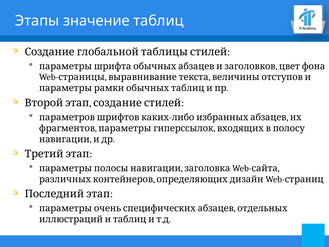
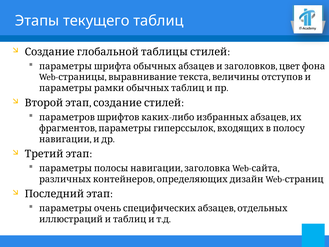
значение: значение -> текущего
